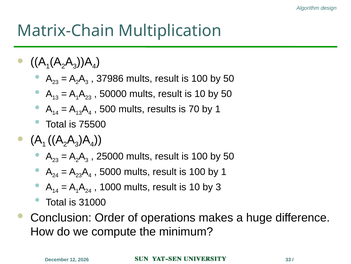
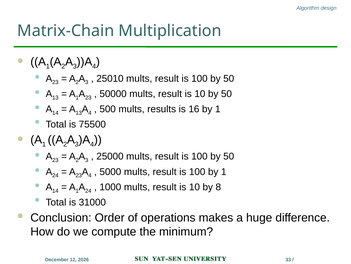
37986: 37986 -> 25010
70: 70 -> 16
by 3: 3 -> 8
